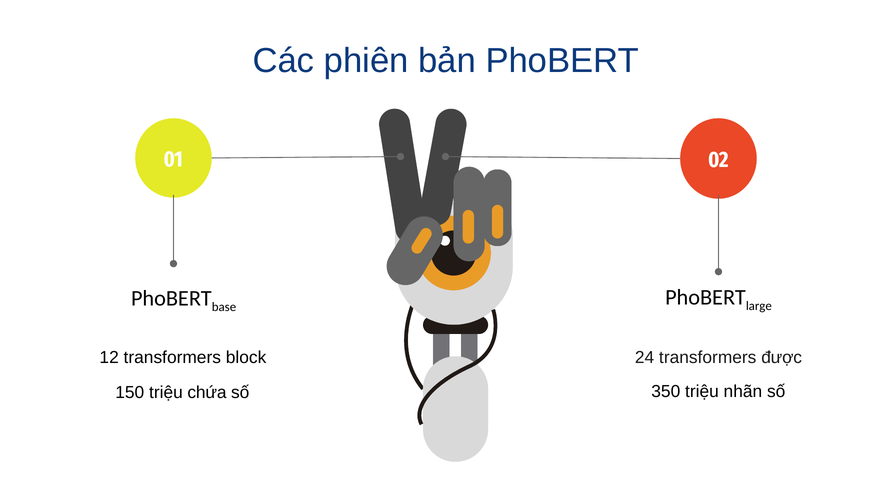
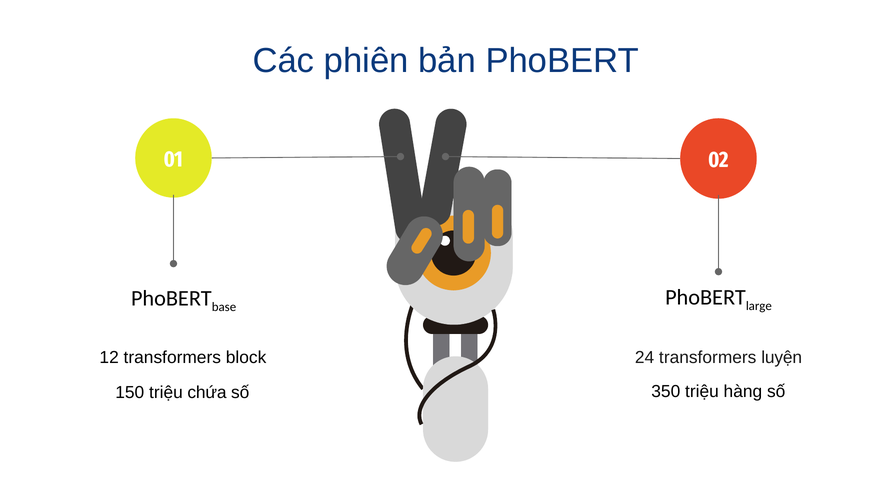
được: được -> luyện
nhãn: nhãn -> hàng
